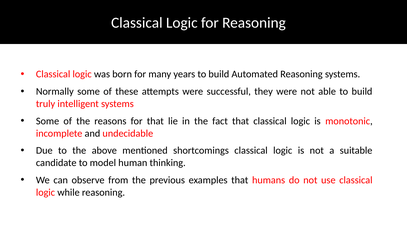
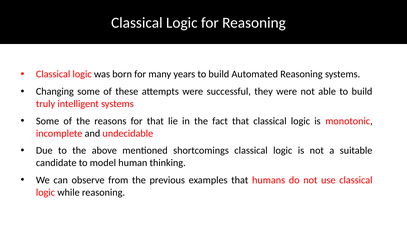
Normally: Normally -> Changing
